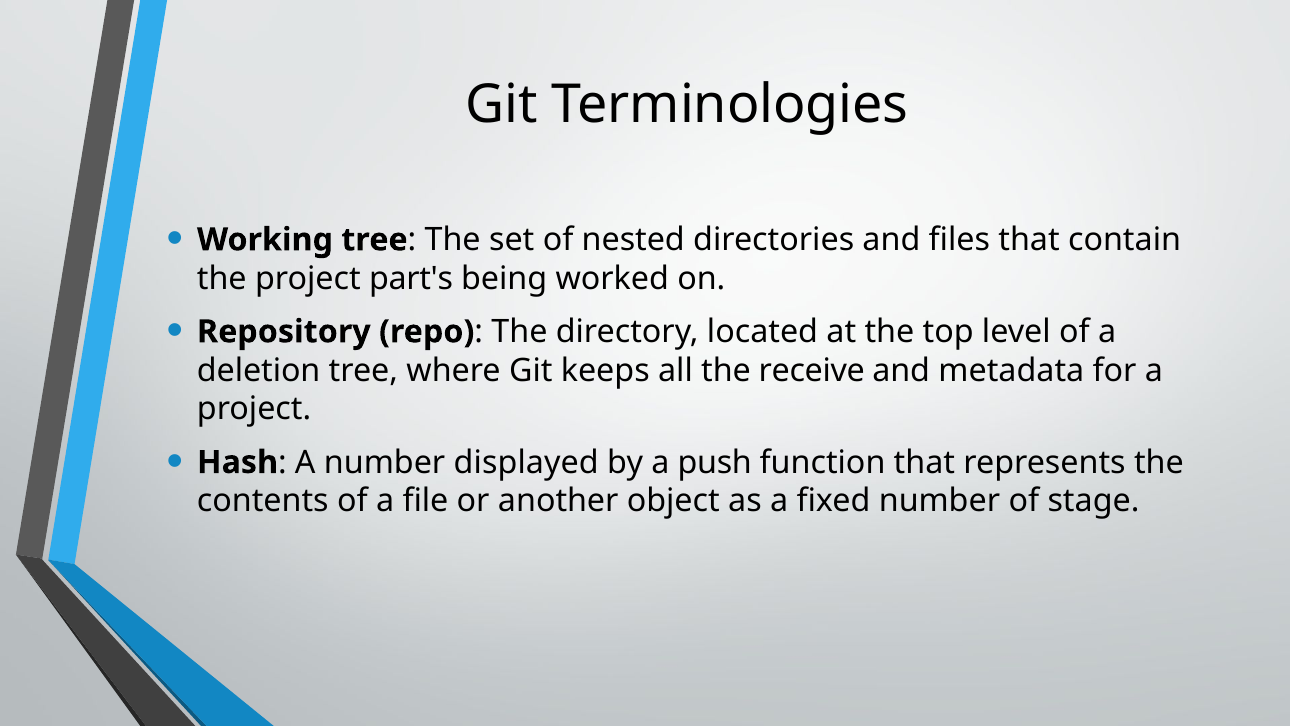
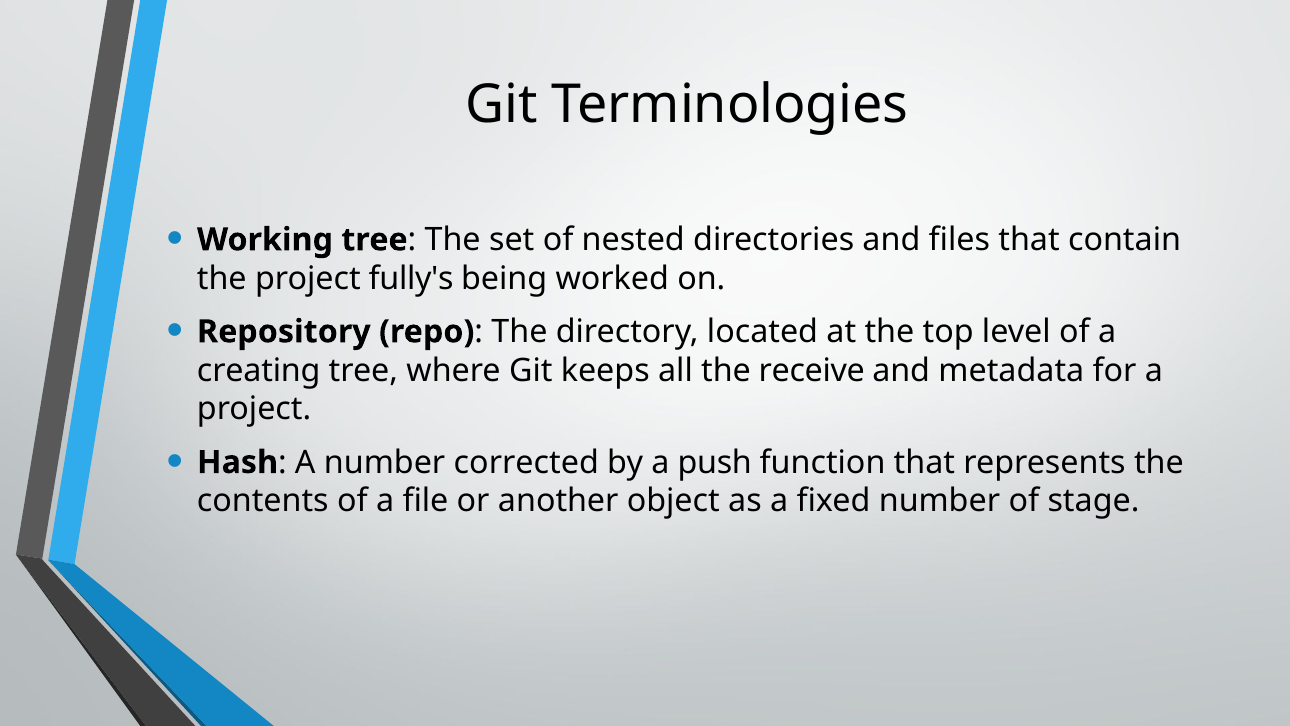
part's: part's -> fully's
deletion: deletion -> creating
displayed: displayed -> corrected
